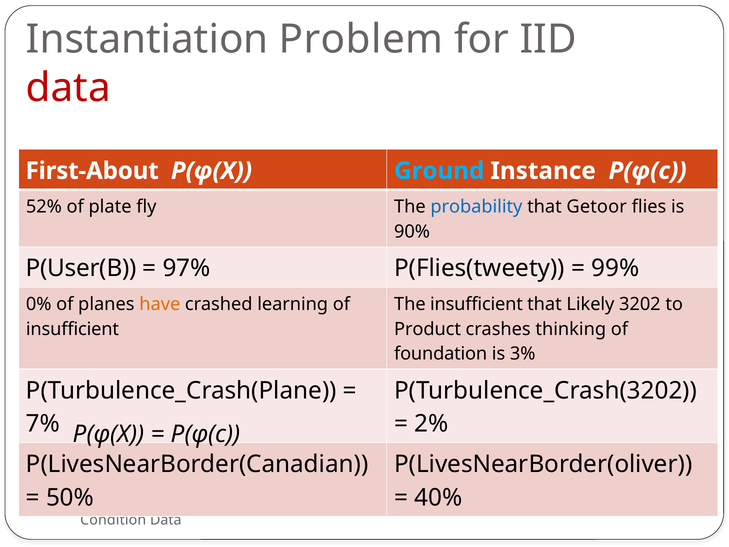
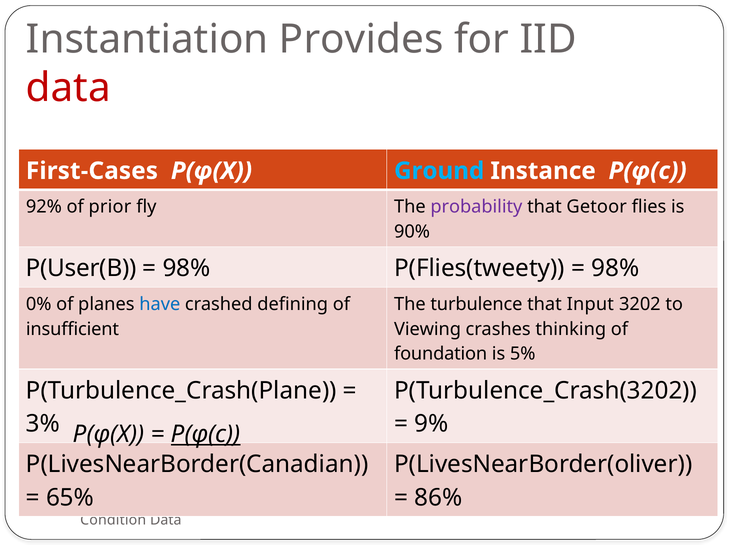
Problem: Problem -> Provides
First-About: First-About -> First-Cases
52%: 52% -> 92%
plate: plate -> prior
probability colour: blue -> purple
97% at (187, 268): 97% -> 98%
99% at (615, 268): 99% -> 98%
have colour: orange -> blue
crashed learning: learning -> defining
The insufficient: insufficient -> turbulence
Likely: Likely -> Input
Product: Product -> Viewing
3%: 3% -> 5%
7%: 7% -> 3%
2%: 2% -> 9%
P(φ(c at (206, 434) underline: none -> present
50%: 50% -> 65%
40%: 40% -> 86%
